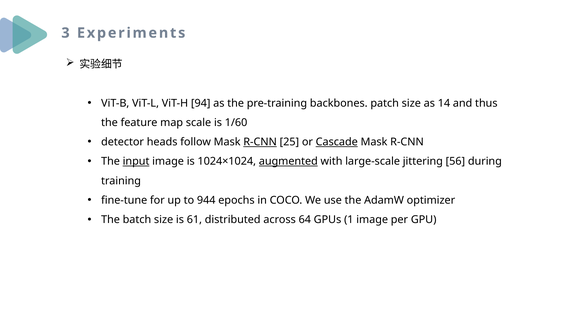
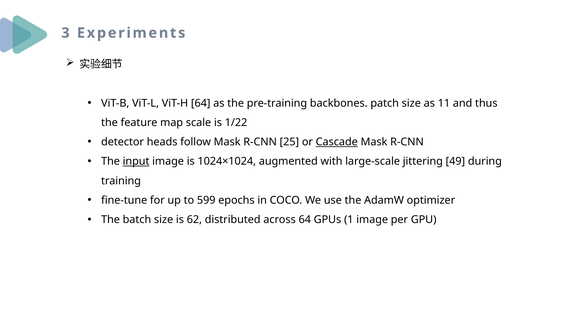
ViT-H 94: 94 -> 64
14: 14 -> 11
1/60: 1/60 -> 1/22
R-CNN at (260, 142) underline: present -> none
augmented underline: present -> none
56: 56 -> 49
944: 944 -> 599
61: 61 -> 62
